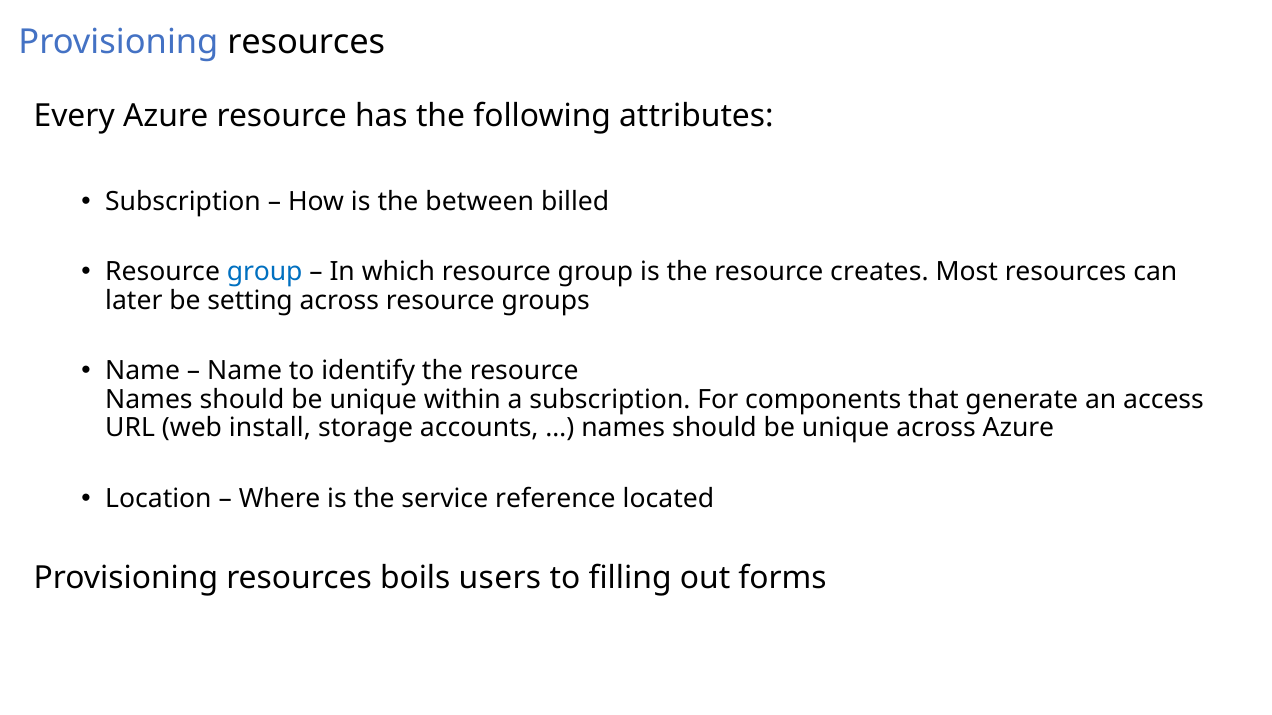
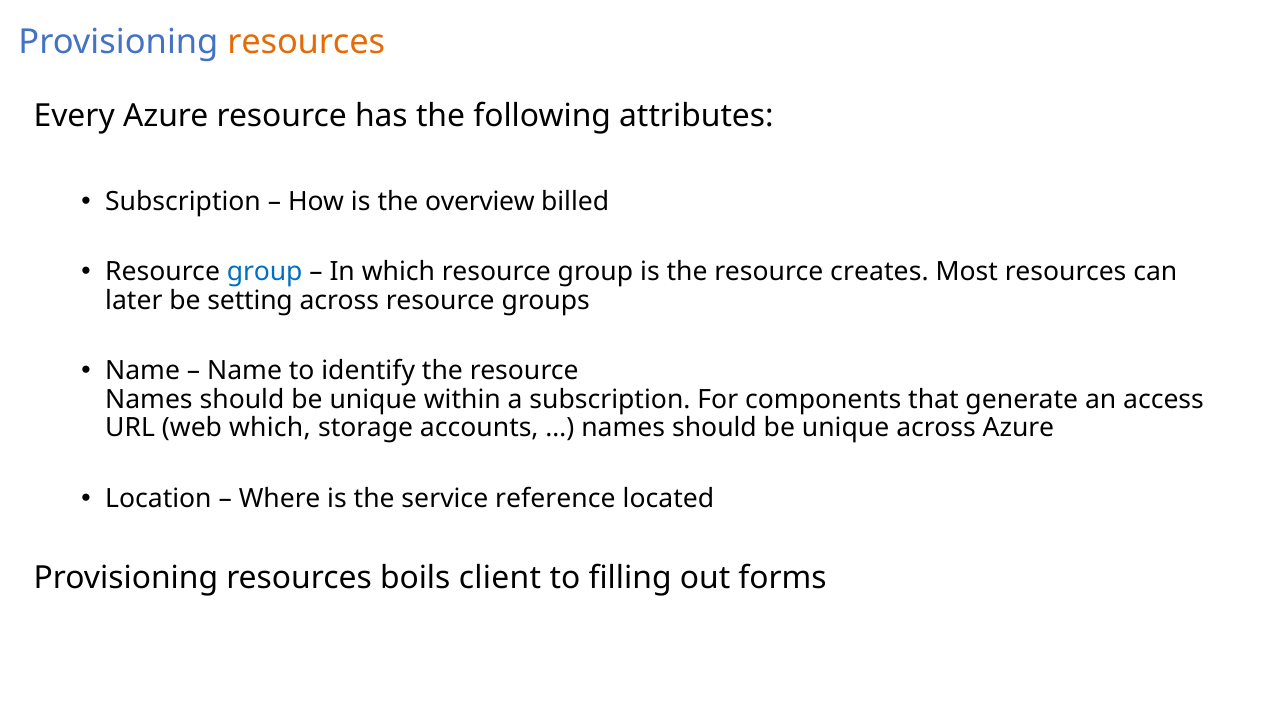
resources at (306, 42) colour: black -> orange
between: between -> overview
web install: install -> which
users: users -> client
